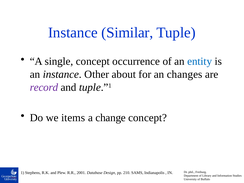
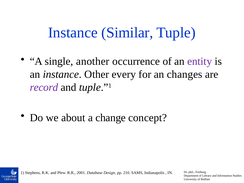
single concept: concept -> another
entity colour: blue -> purple
about: about -> every
items: items -> about
